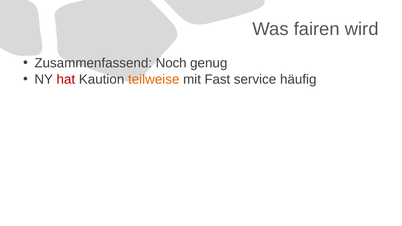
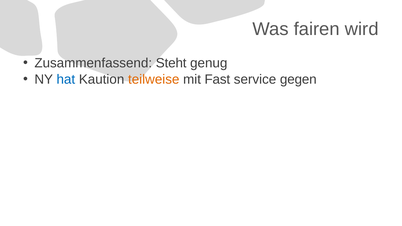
Noch: Noch -> Steht
hat colour: red -> blue
häufig: häufig -> gegen
